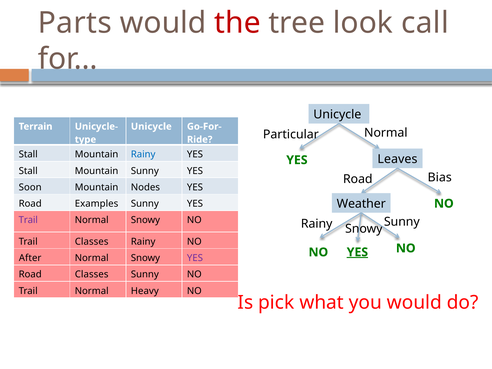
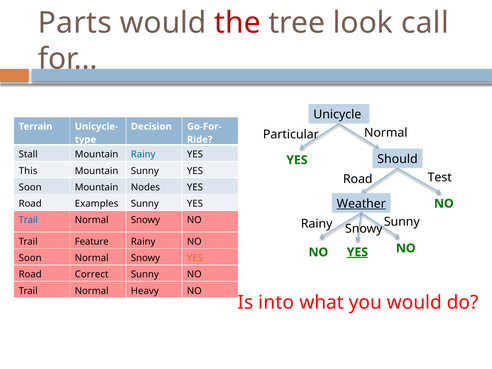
Unicycle at (151, 127): Unicycle -> Decision
Leaves: Leaves -> Should
Stall at (28, 171): Stall -> This
Bias: Bias -> Test
Weather underline: none -> present
Trail at (28, 220) colour: purple -> blue
Trail Classes: Classes -> Feature
After at (30, 258): After -> Soon
YES at (195, 258) colour: purple -> orange
Road Classes: Classes -> Correct
pick: pick -> into
